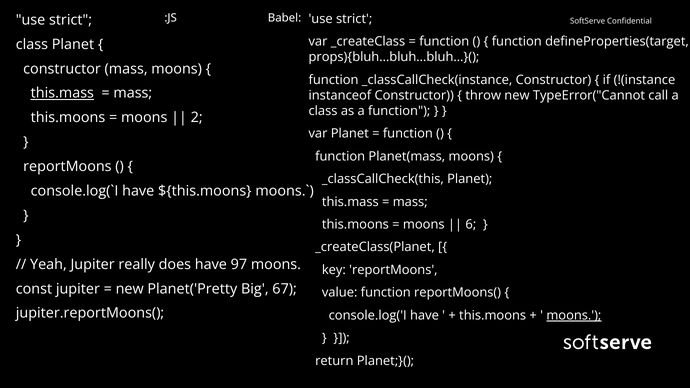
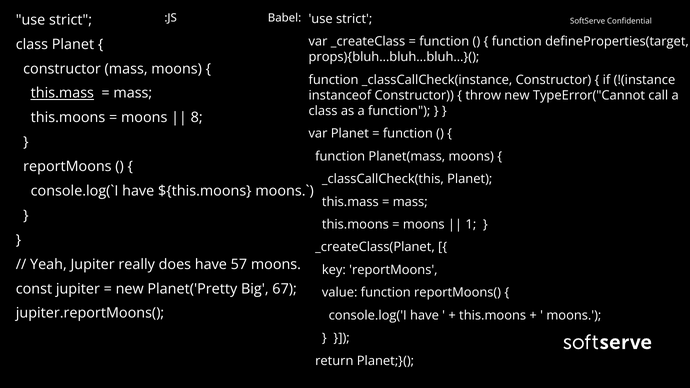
2: 2 -> 8
6: 6 -> 1
97: 97 -> 57
moons at (574, 315) underline: present -> none
